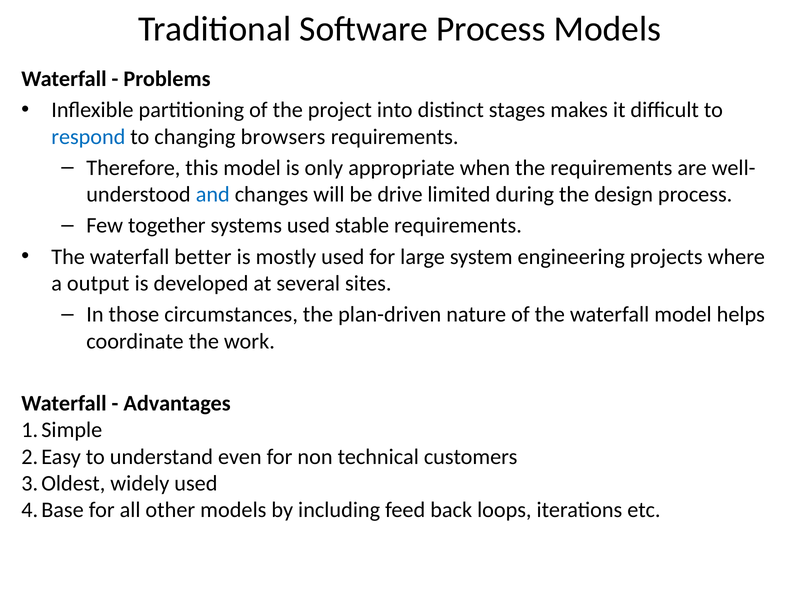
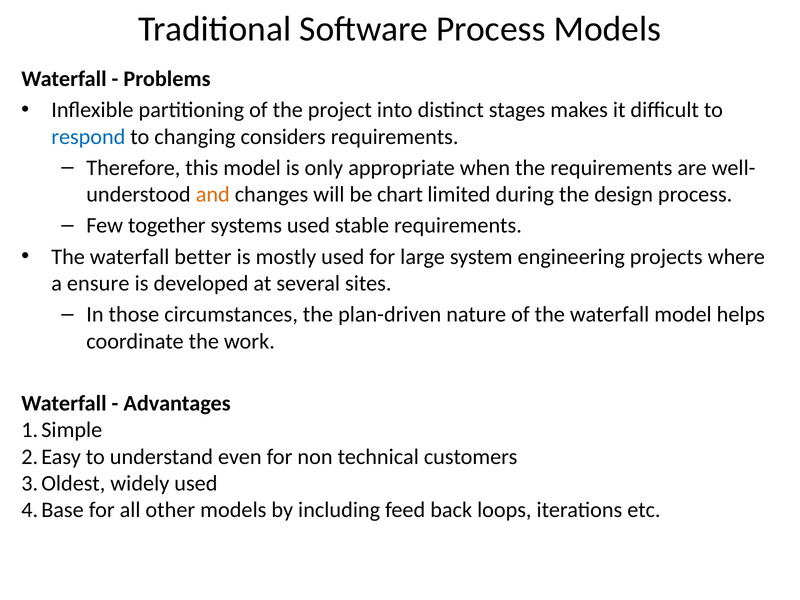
browsers: browsers -> considers
and colour: blue -> orange
drive: drive -> chart
output: output -> ensure
